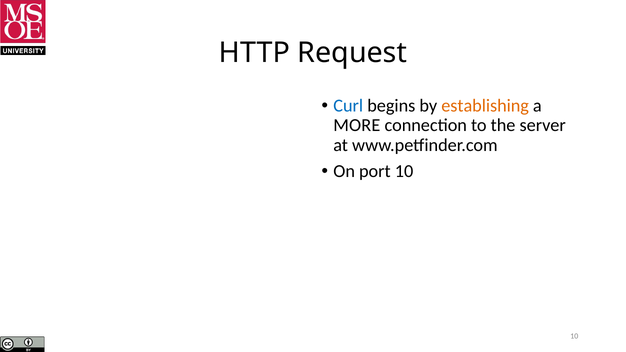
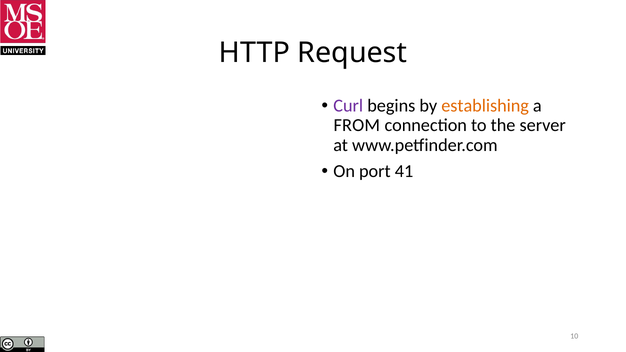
Curl colour: blue -> purple
MORE: MORE -> FROM
port 10: 10 -> 41
